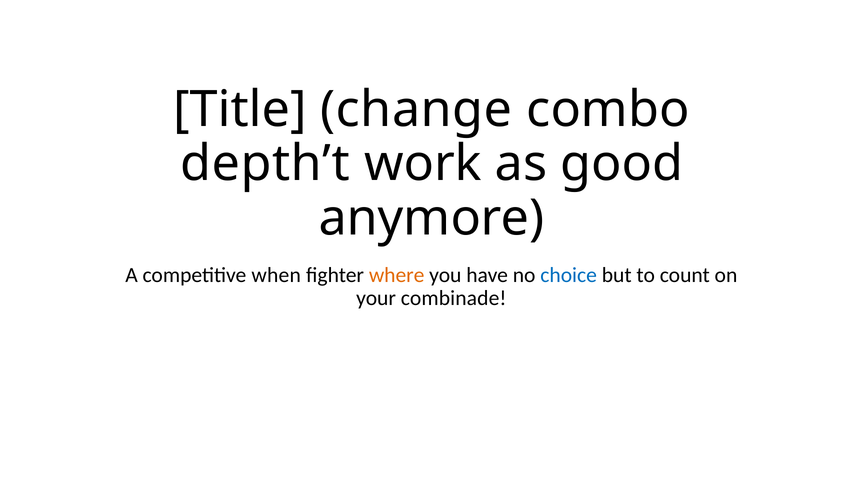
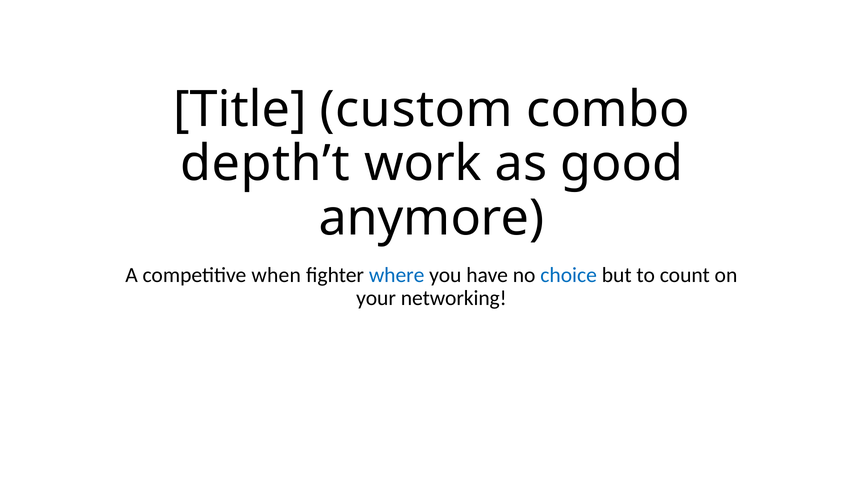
change: change -> custom
where colour: orange -> blue
combinade: combinade -> networking
